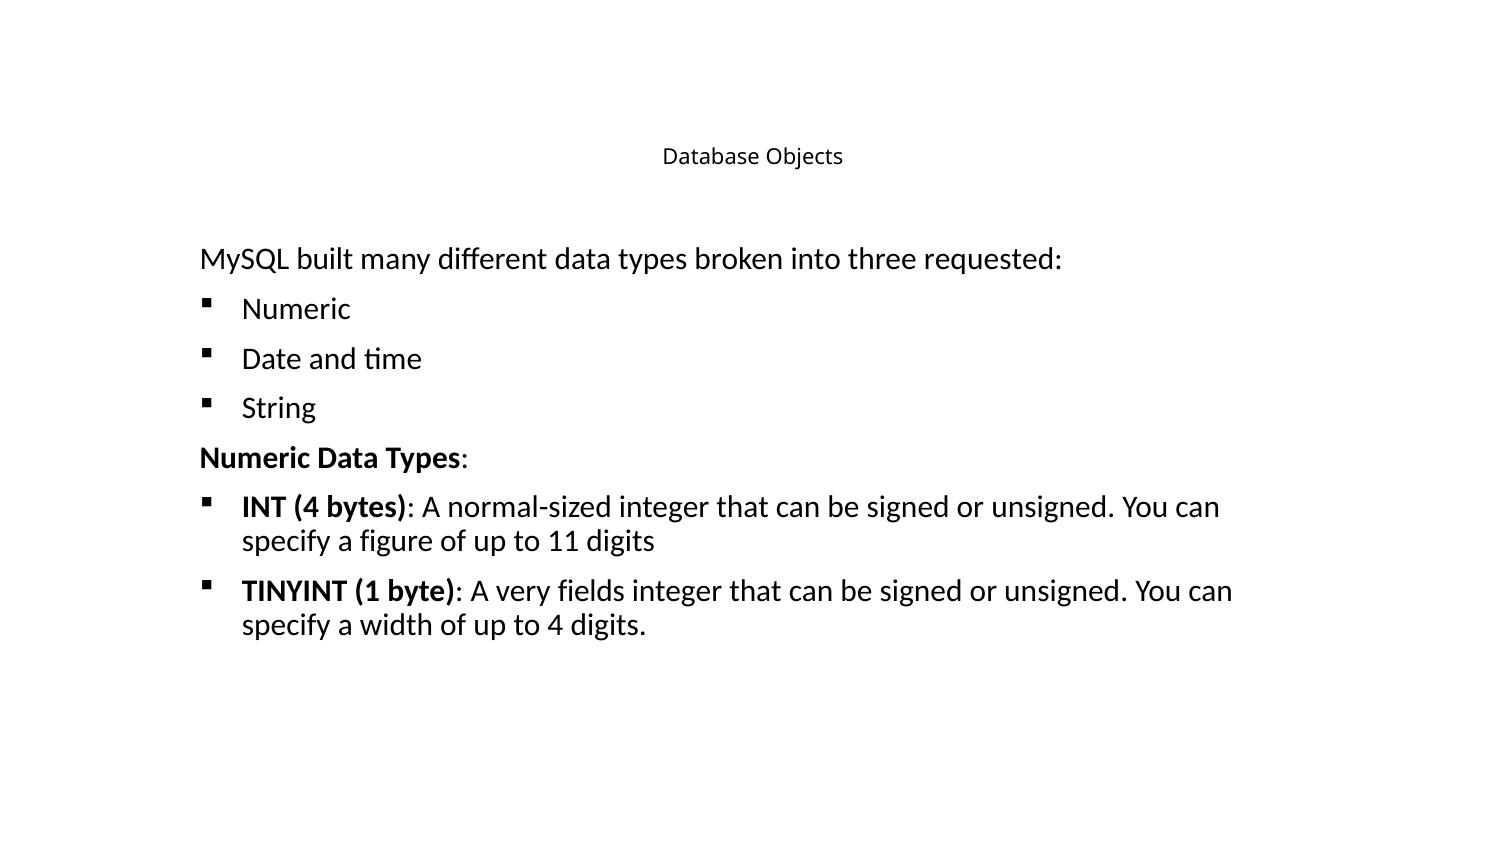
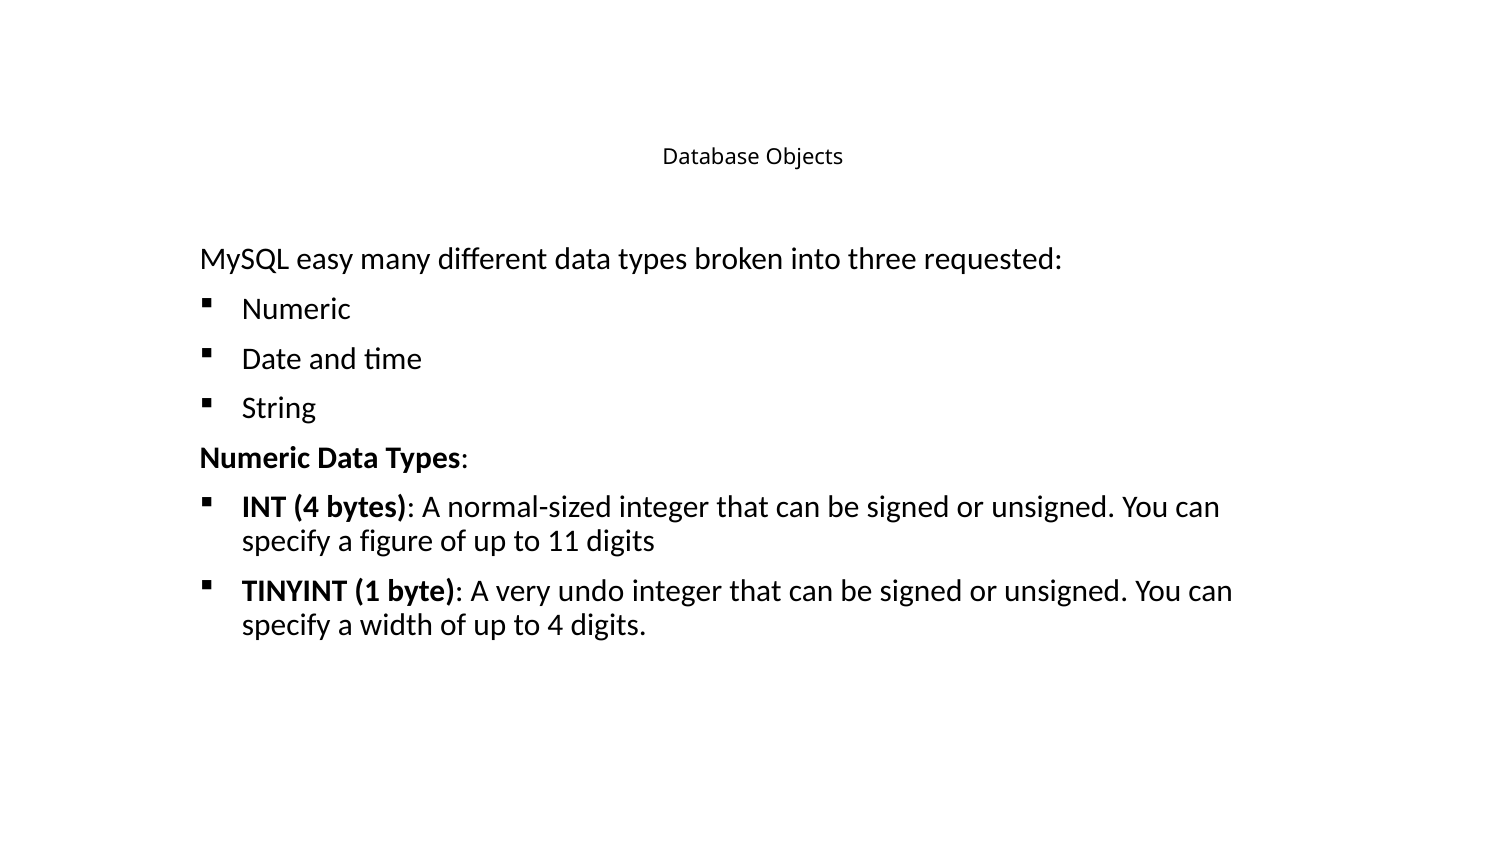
built: built -> easy
fields: fields -> undo
